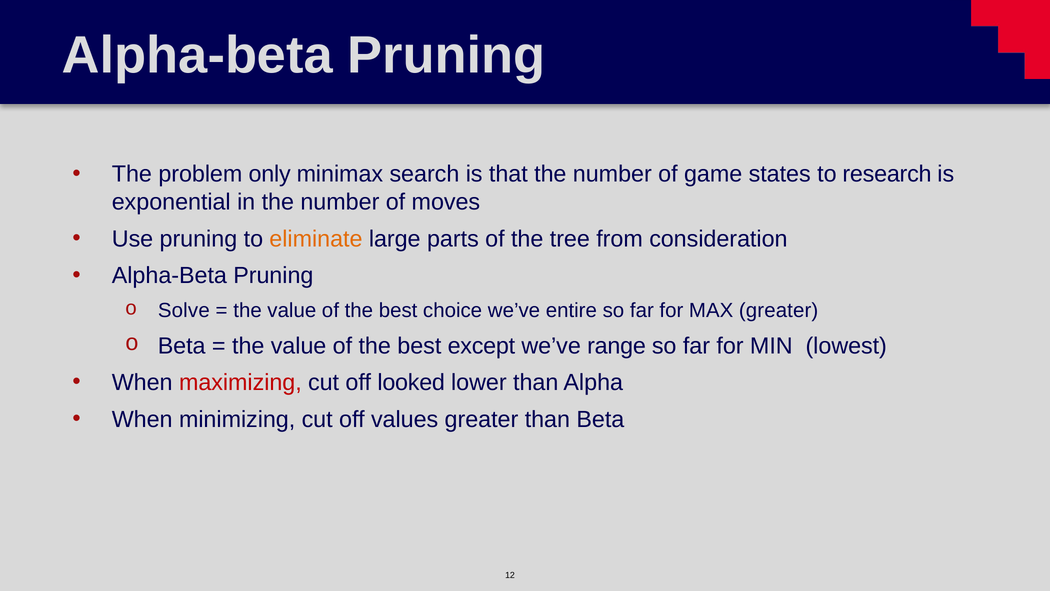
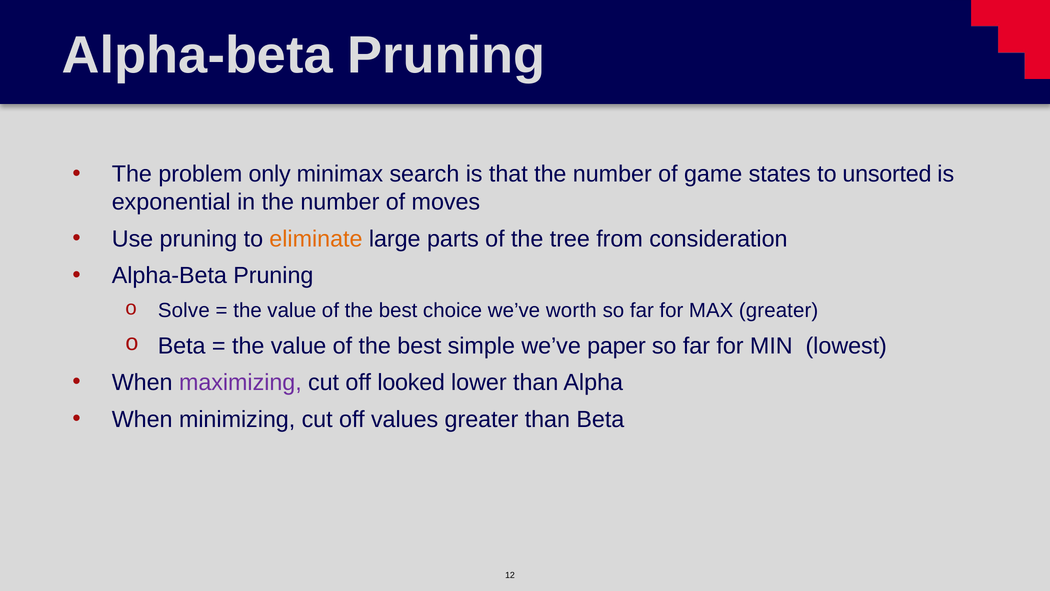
research: research -> unsorted
entire: entire -> worth
except: except -> simple
range: range -> paper
maximizing colour: red -> purple
